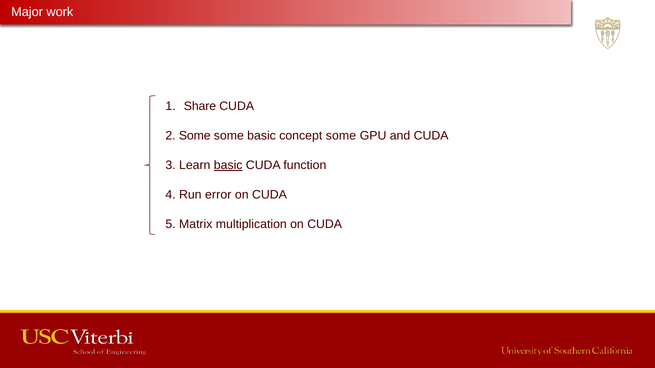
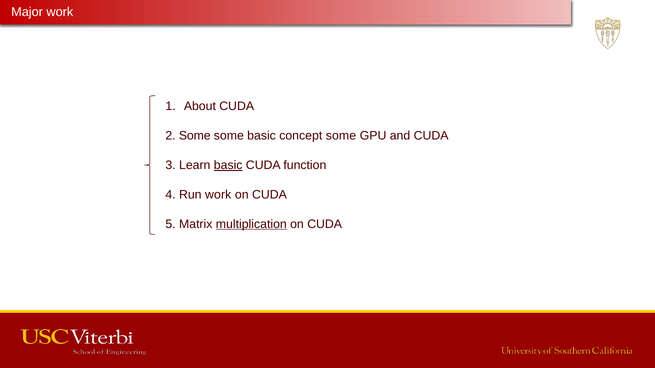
Share: Share -> About
Run error: error -> work
multiplication underline: none -> present
